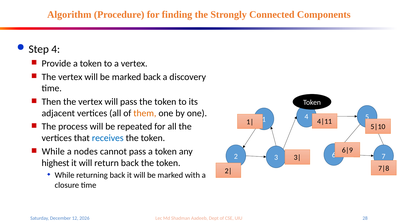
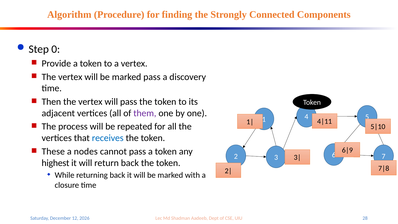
Step 4: 4 -> 0
marked back: back -> pass
them colour: orange -> purple
While at (53, 151): While -> These
